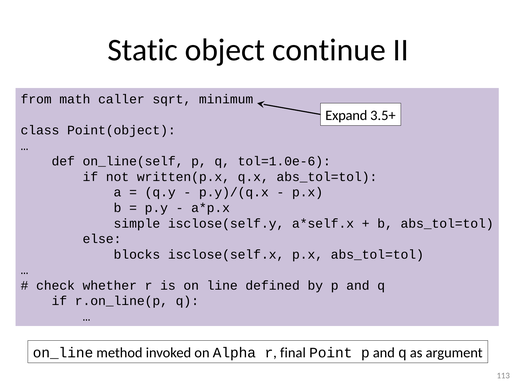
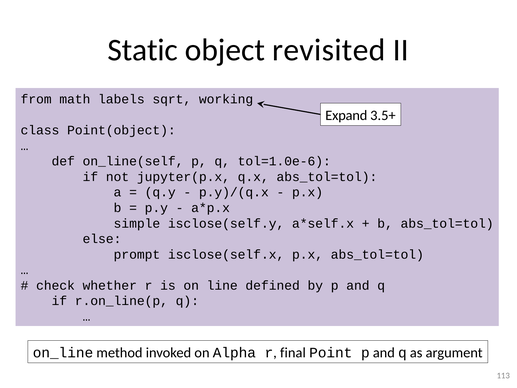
continue: continue -> revisited
caller: caller -> labels
minimum: minimum -> working
written(p.x: written(p.x -> jupyter(p.x
blocks: blocks -> prompt
